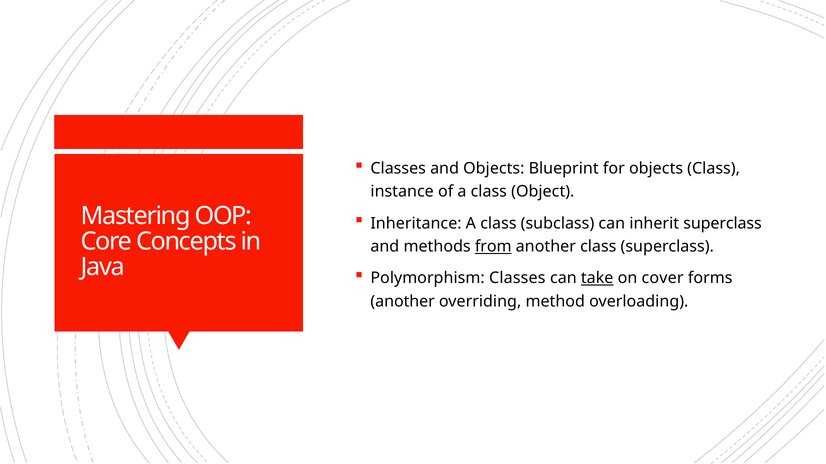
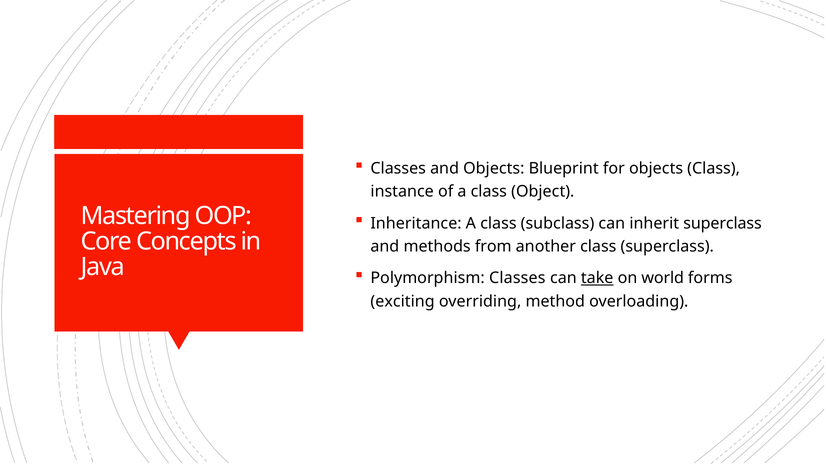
from underline: present -> none
cover: cover -> world
another at (403, 302): another -> exciting
